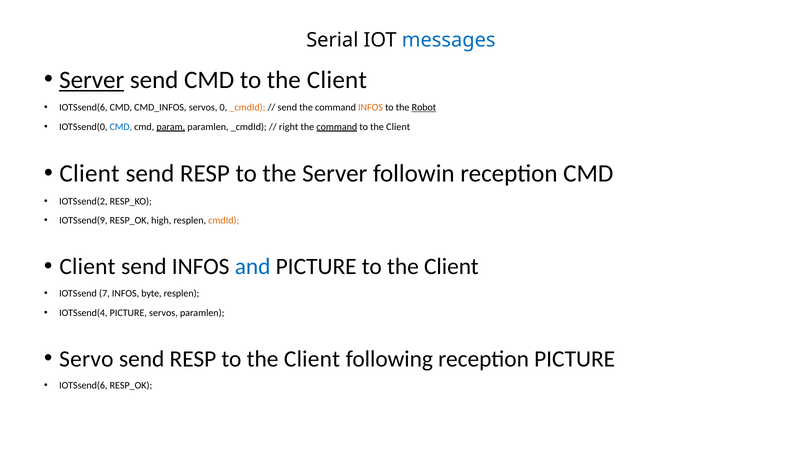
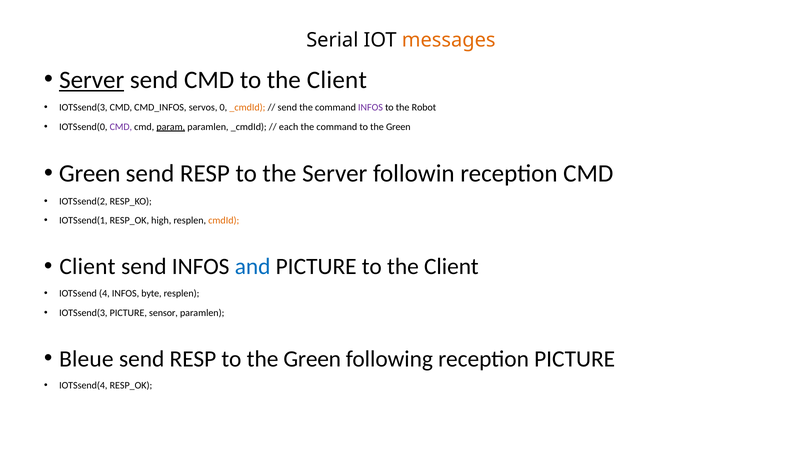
messages colour: blue -> orange
IOTSsend(6 at (83, 107): IOTSsend(6 -> IOTSsend(3
INFOS at (370, 107) colour: orange -> purple
Robot underline: present -> none
CMD at (121, 127) colour: blue -> purple
right: right -> each
command at (337, 127) underline: present -> none
Client at (398, 127): Client -> Green
Client at (89, 174): Client -> Green
IOTSsend(9: IOTSsend(9 -> IOTSsend(1
7: 7 -> 4
IOTSsend(4 at (83, 313): IOTSsend(4 -> IOTSsend(3
PICTURE servos: servos -> sensor
Servo: Servo -> Bleue
RESP to the Client: Client -> Green
IOTSsend(6 at (83, 386): IOTSsend(6 -> IOTSsend(4
